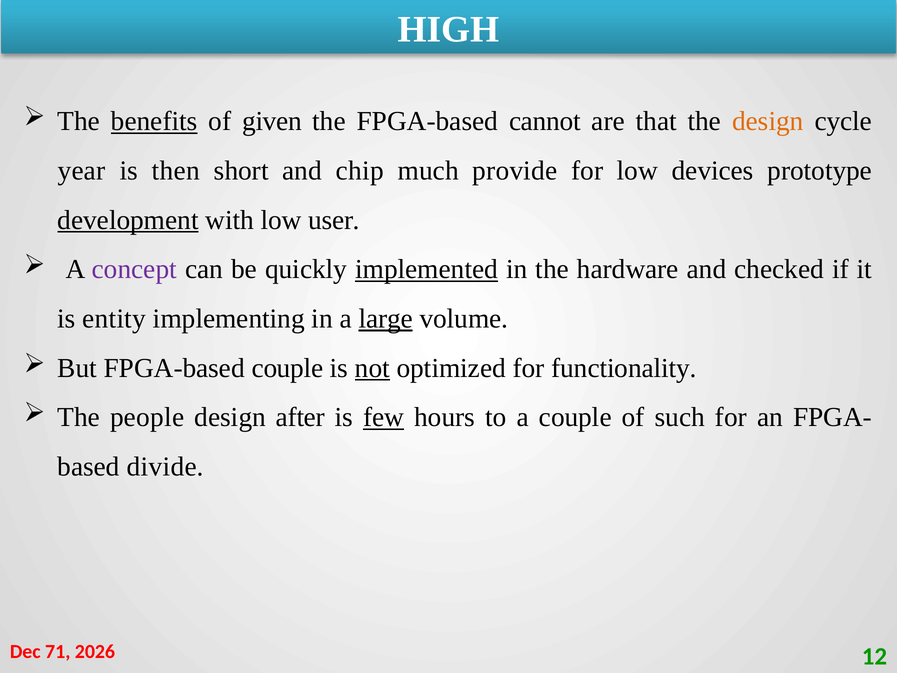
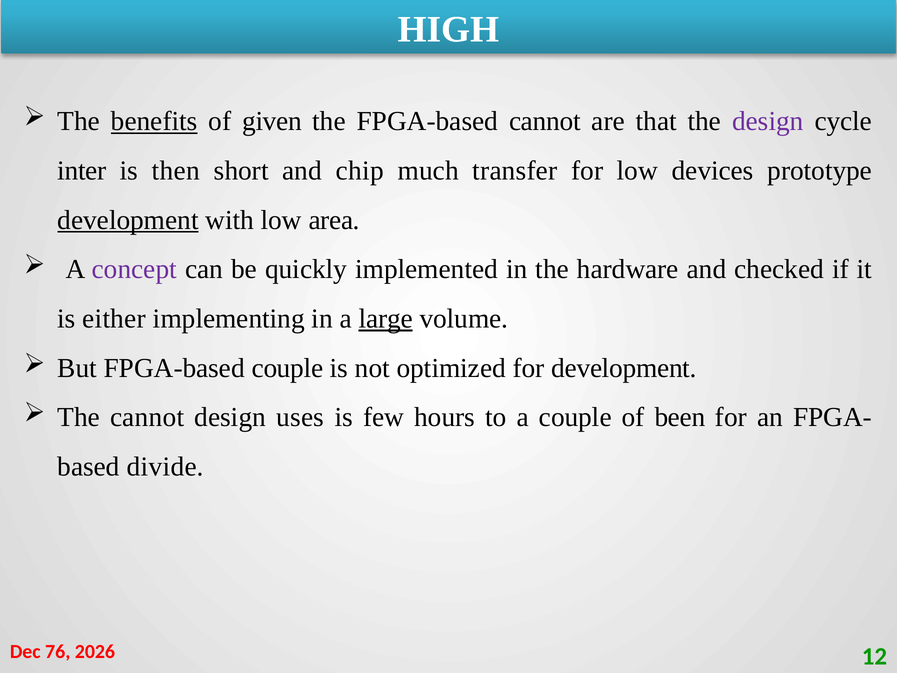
design at (768, 121) colour: orange -> purple
year: year -> inter
provide: provide -> transfer
user: user -> area
implemented underline: present -> none
entity: entity -> either
not underline: present -> none
for functionality: functionality -> development
The people: people -> cannot
after: after -> uses
few underline: present -> none
such: such -> been
71: 71 -> 76
